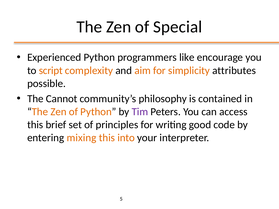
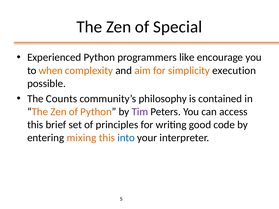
script: script -> when
attributes: attributes -> execution
Cannot: Cannot -> Counts
into colour: orange -> blue
